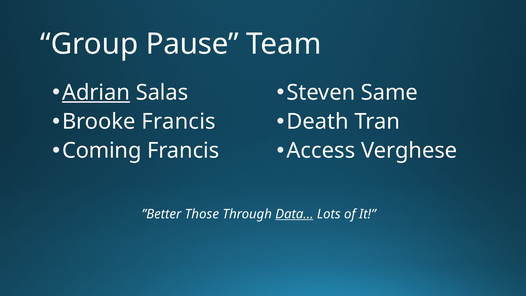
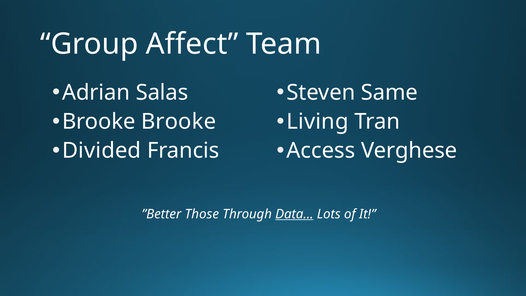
Pause: Pause -> Affect
Adrian underline: present -> none
Brooke Francis: Francis -> Brooke
Death: Death -> Living
Coming: Coming -> Divided
